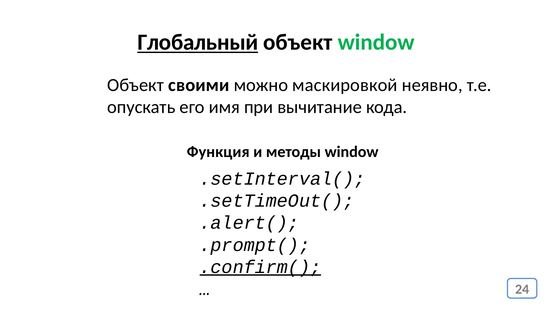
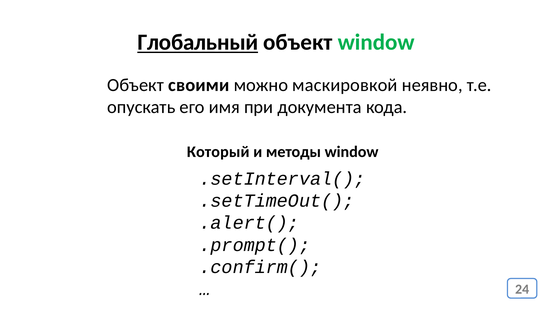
вычитание: вычитание -> документа
Функция: Функция -> Который
.confirm( underline: present -> none
